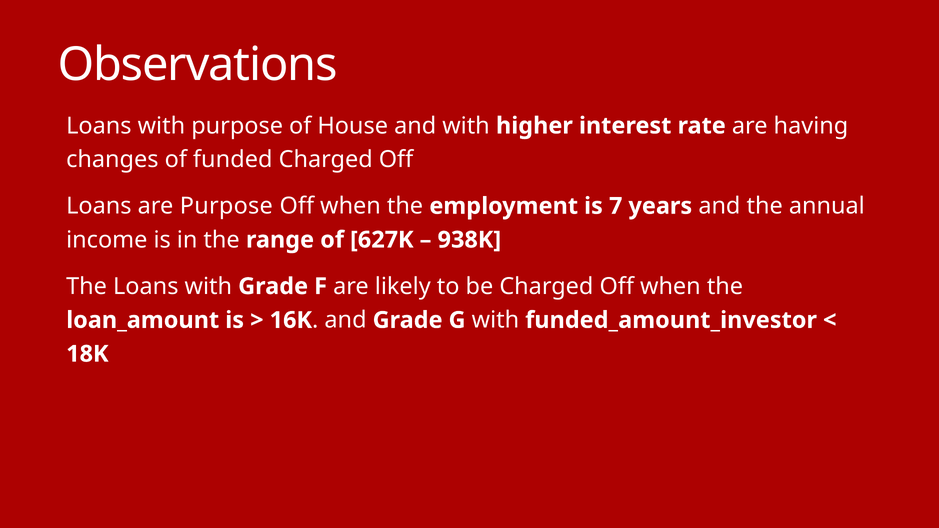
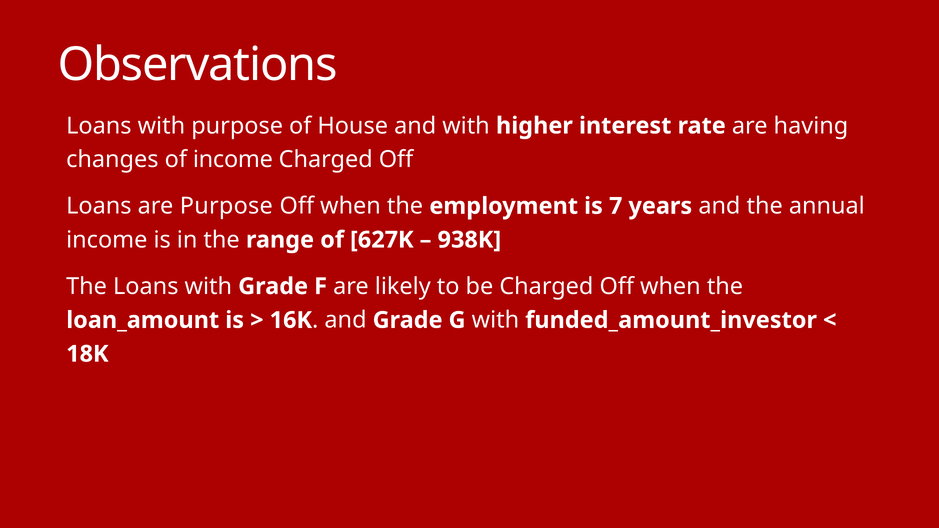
of funded: funded -> income
